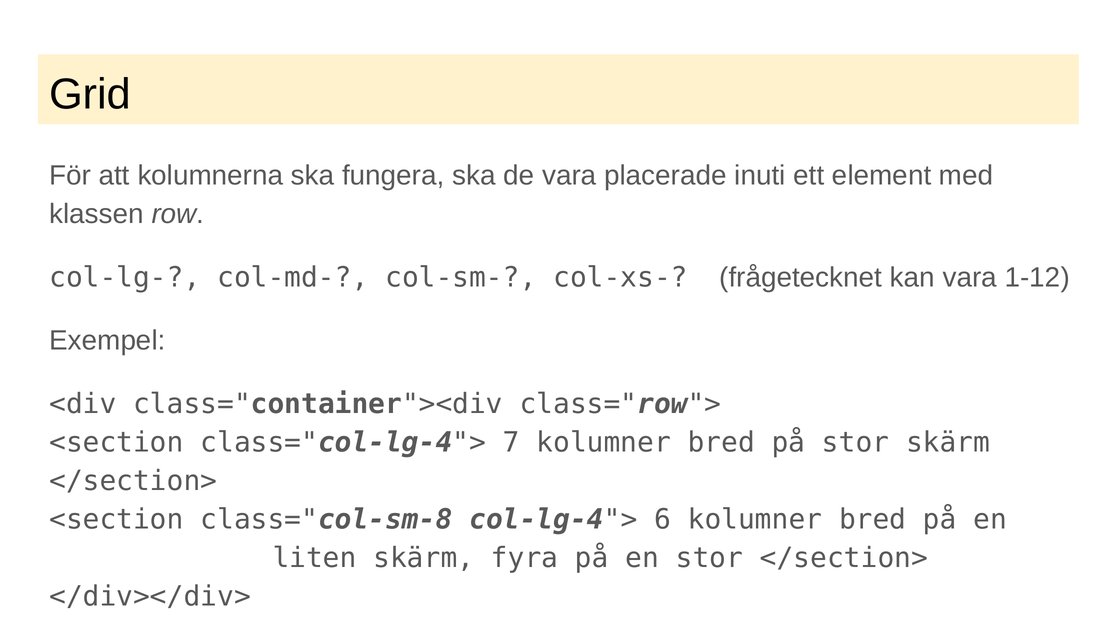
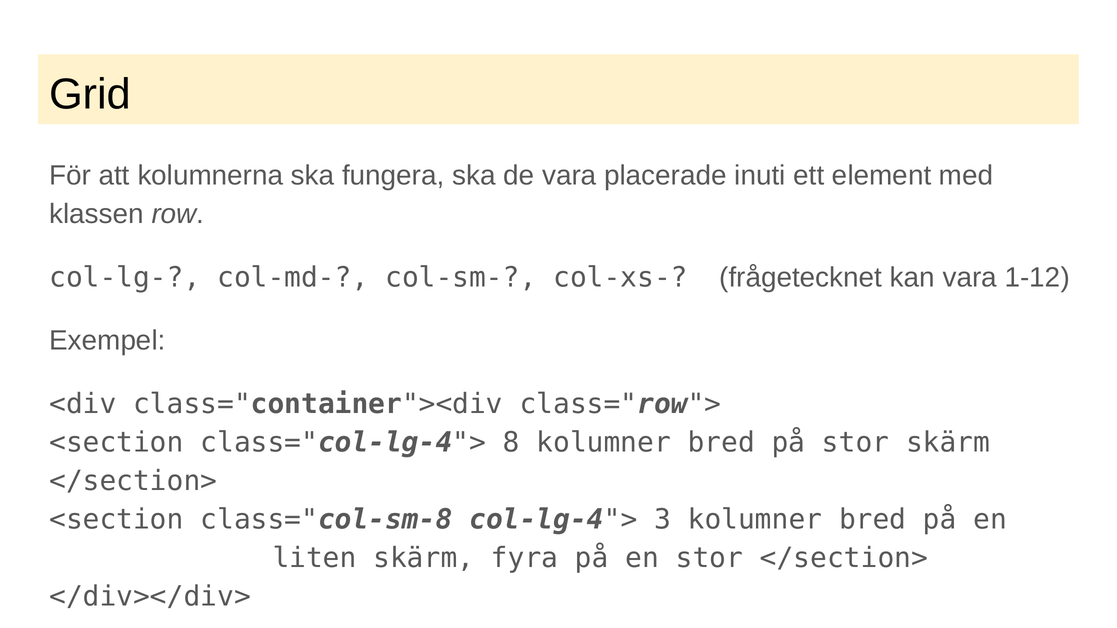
7: 7 -> 8
6: 6 -> 3
